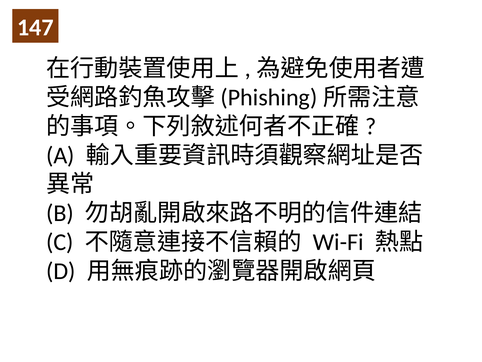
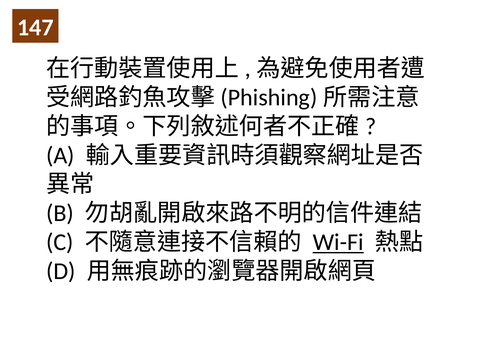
Wi-Fi underline: none -> present
